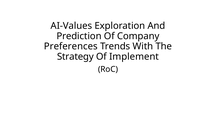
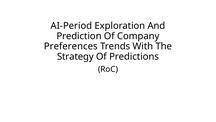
AI-Values: AI-Values -> AI-Period
Implement: Implement -> Predictions
